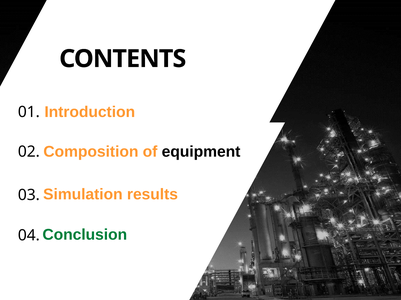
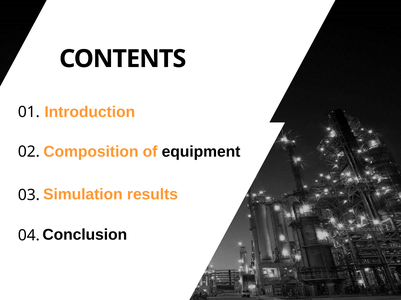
Conclusion colour: green -> black
